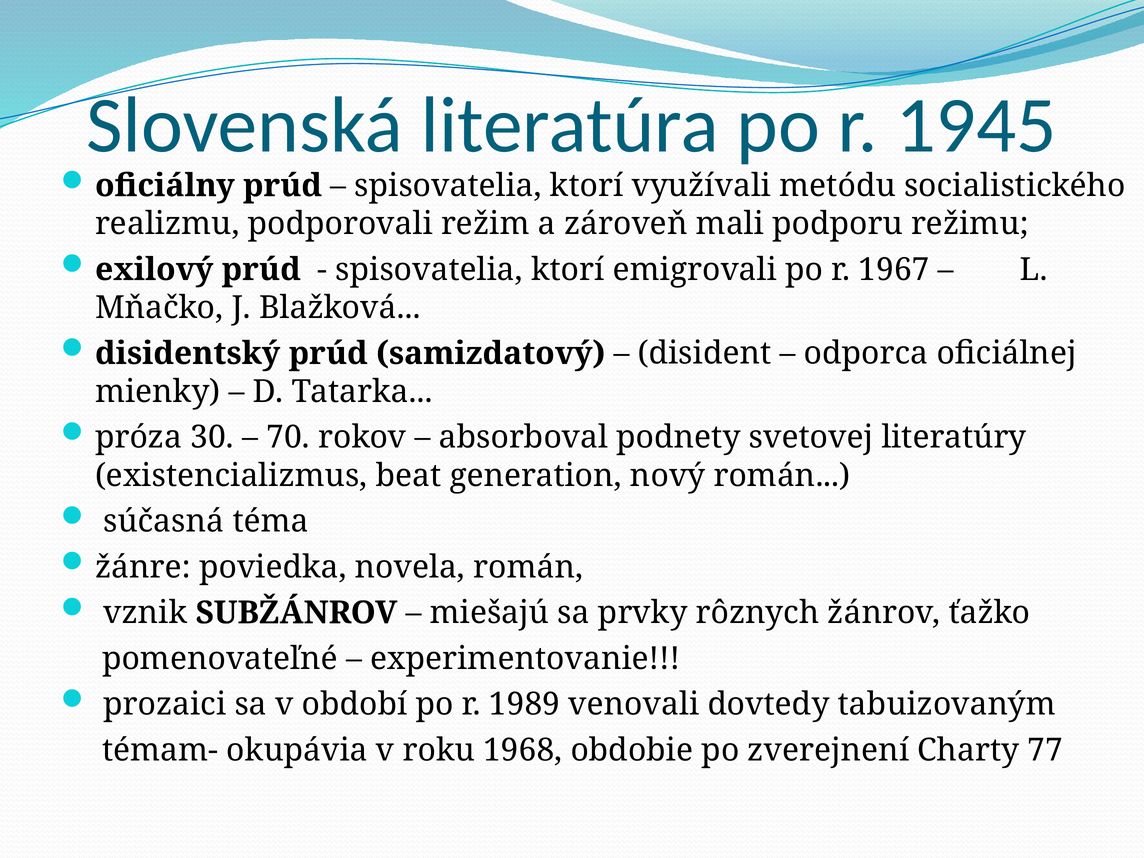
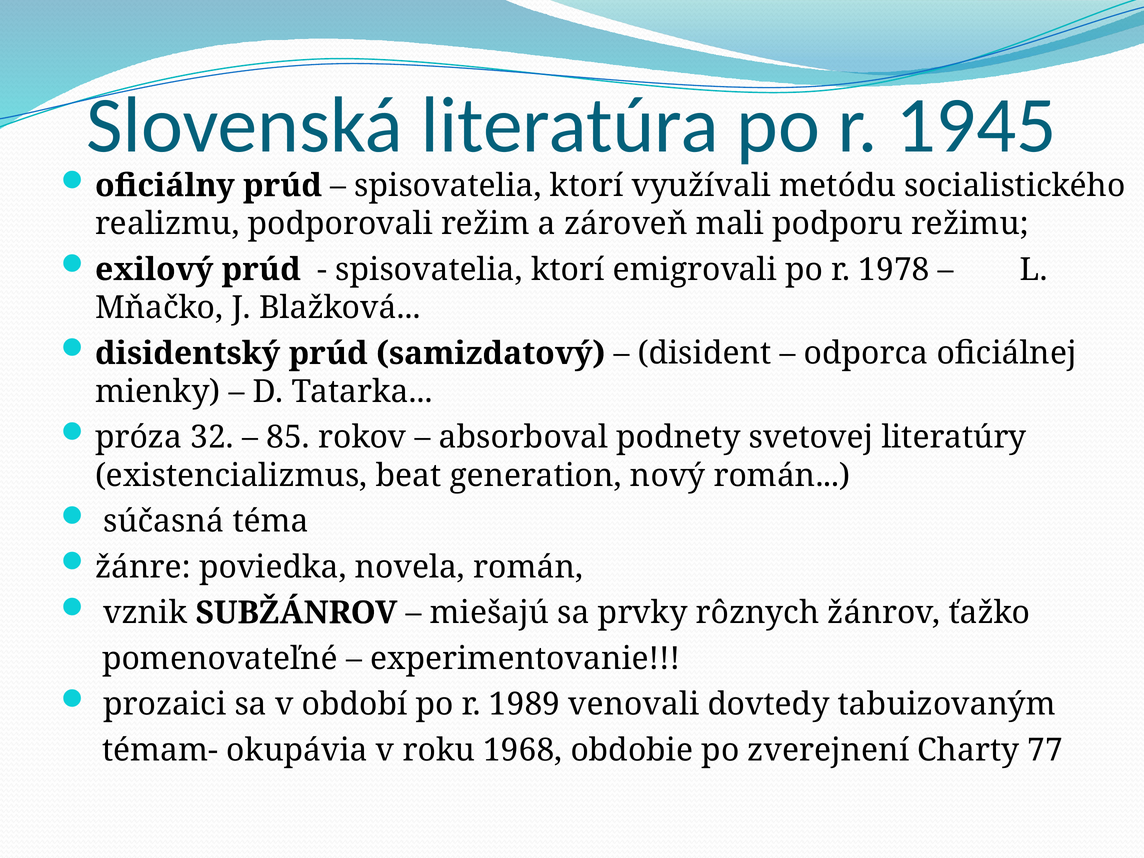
1967: 1967 -> 1978
30: 30 -> 32
70: 70 -> 85
